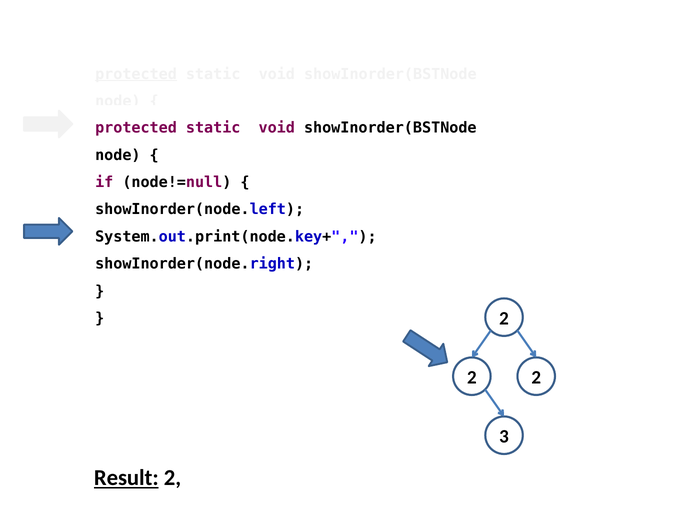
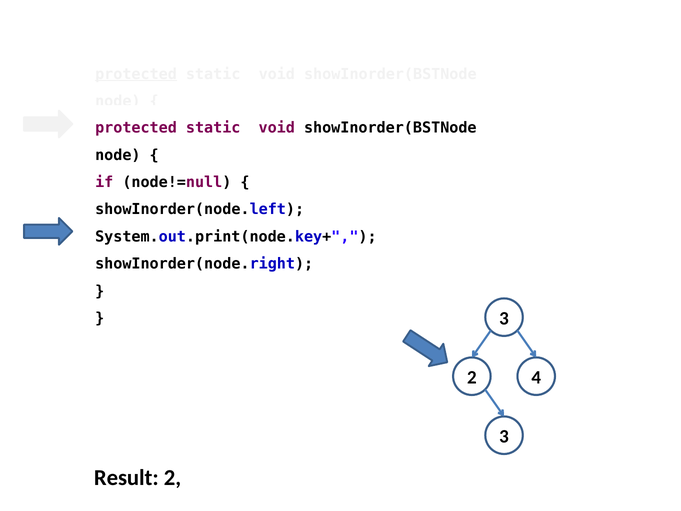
2 at (504, 318): 2 -> 3
2 at (536, 377): 2 -> 4
Result underline: present -> none
